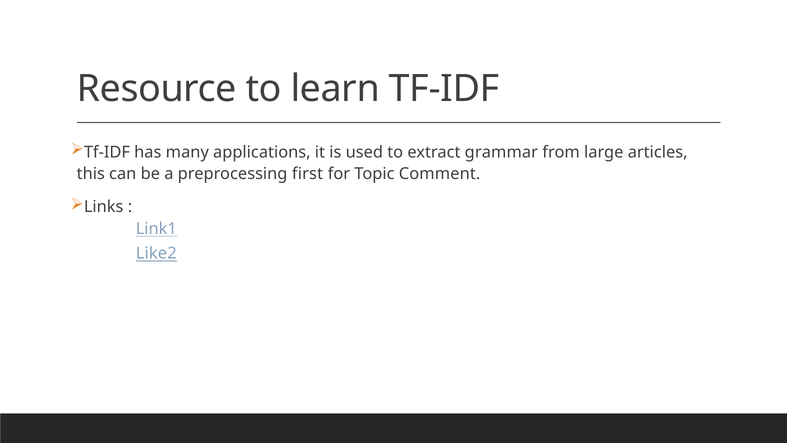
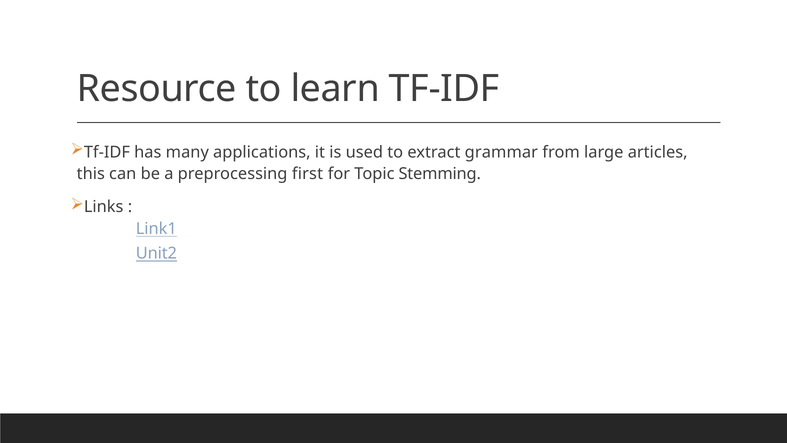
Comment: Comment -> Stemming
Like2: Like2 -> Unit2
